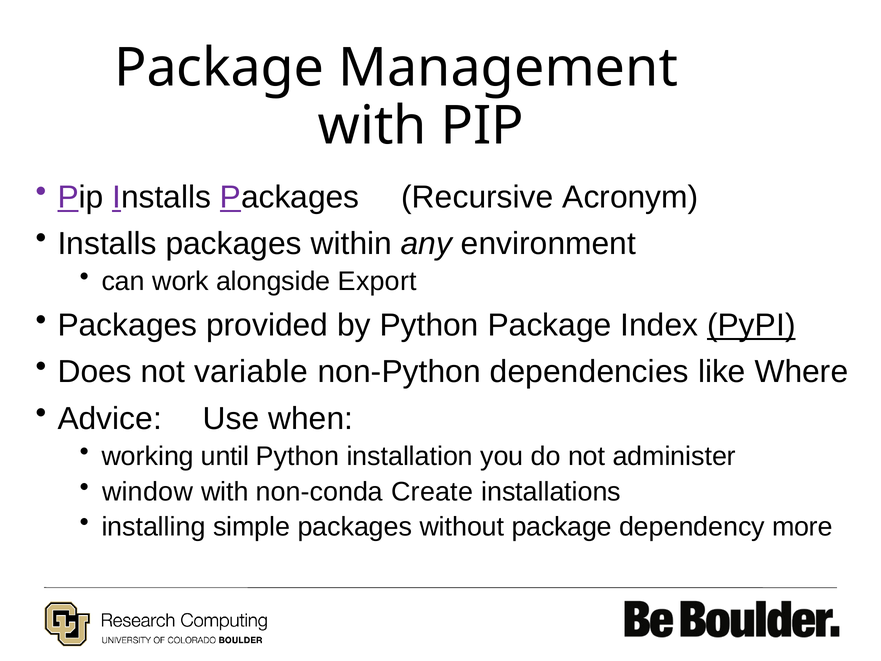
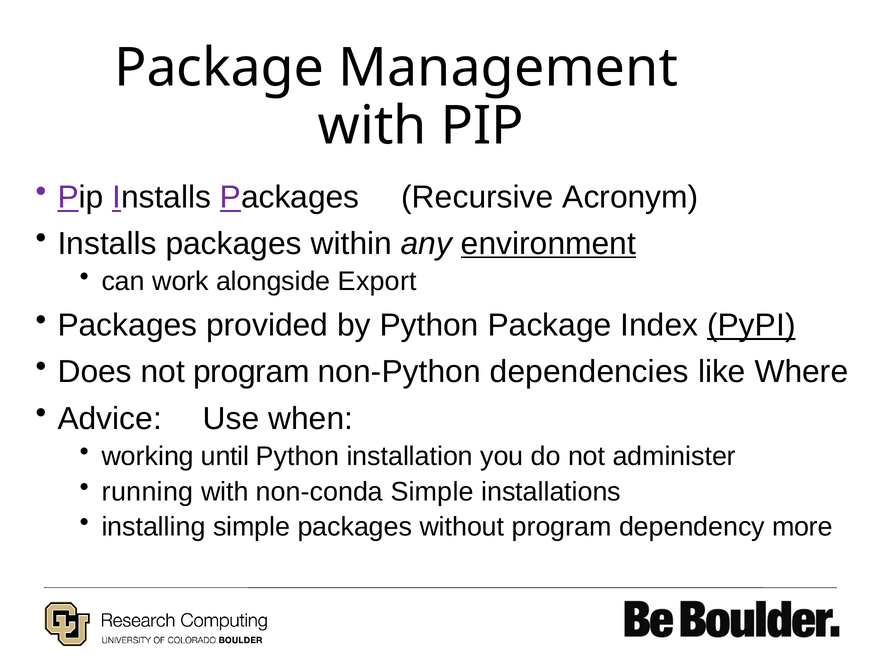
environment underline: none -> present
not variable: variable -> program
window: window -> running
non-conda Create: Create -> Simple
without package: package -> program
